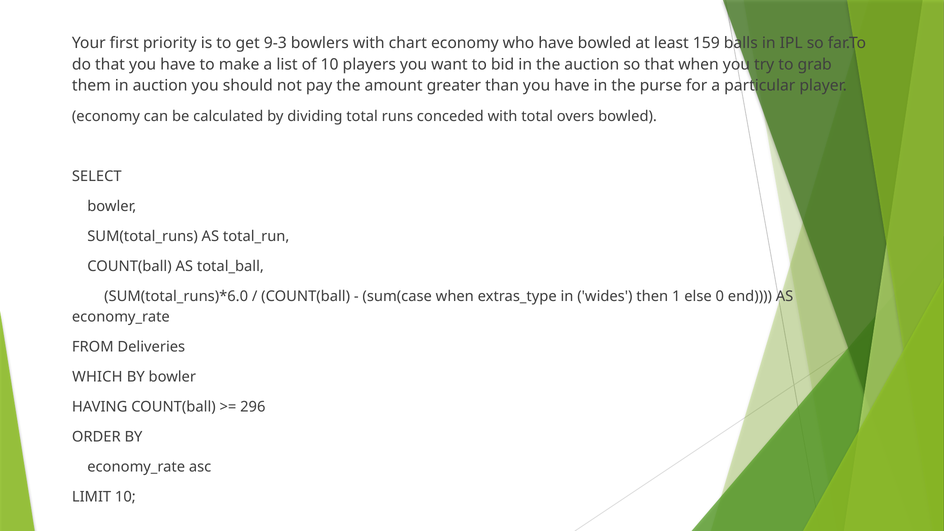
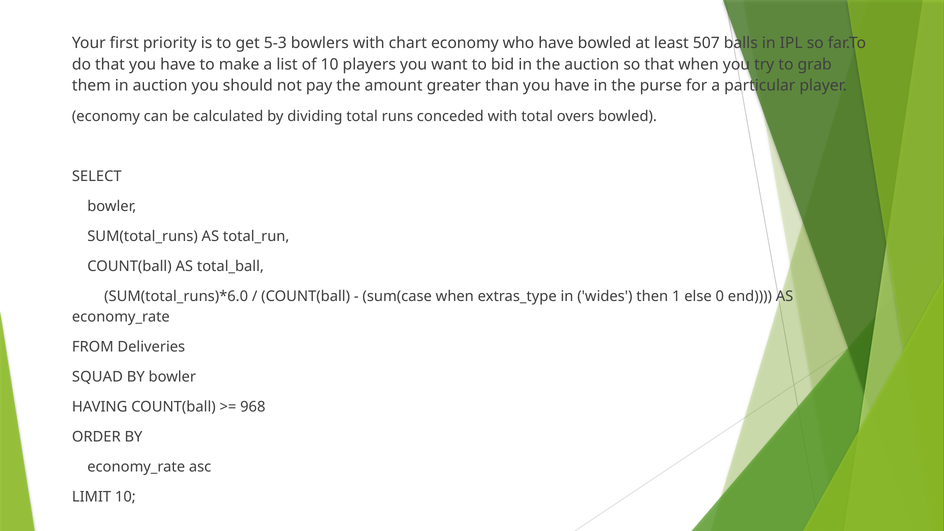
9-3: 9-3 -> 5-3
159: 159 -> 507
WHICH: WHICH -> SQUAD
296: 296 -> 968
